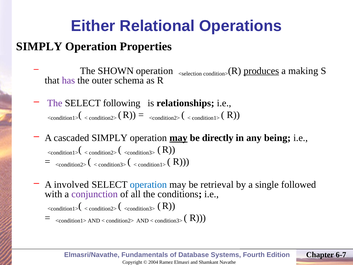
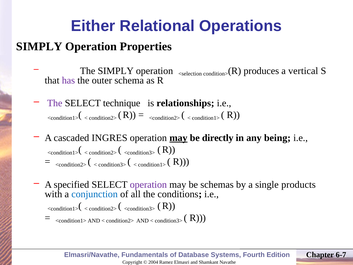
The SHOWN: SHOWN -> SIMPLY
produces underline: present -> none
making: making -> vertical
following: following -> technique
cascaded SIMPLY: SIMPLY -> INGRES
involved: involved -> specified
operation at (148, 184) colour: blue -> purple
retrieval: retrieval -> schemas
followed: followed -> products
conjunction colour: purple -> blue
